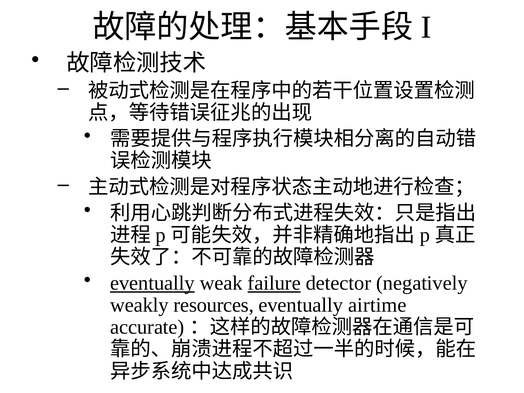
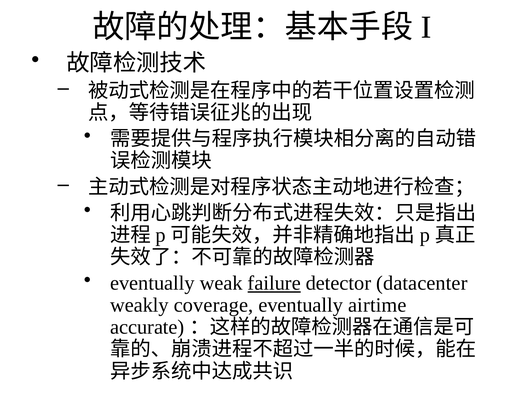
eventually at (152, 283) underline: present -> none
negatively: negatively -> datacenter
resources: resources -> coverage
